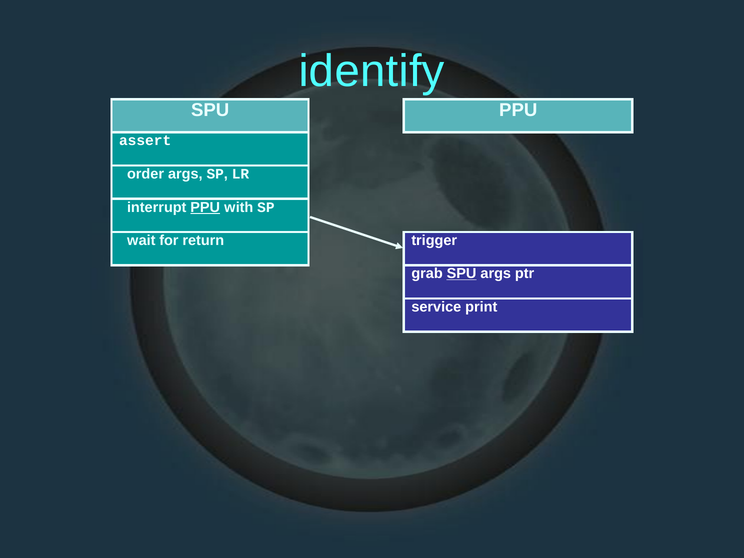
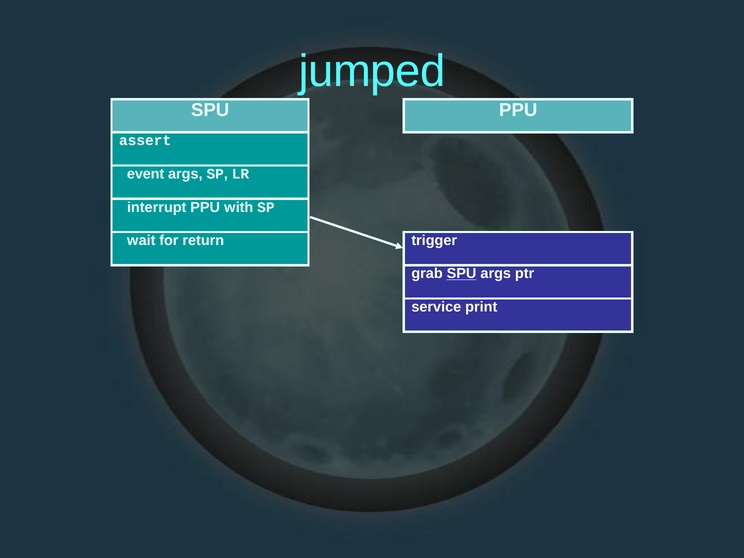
identify: identify -> jumped
order: order -> event
PPU at (205, 207) underline: present -> none
